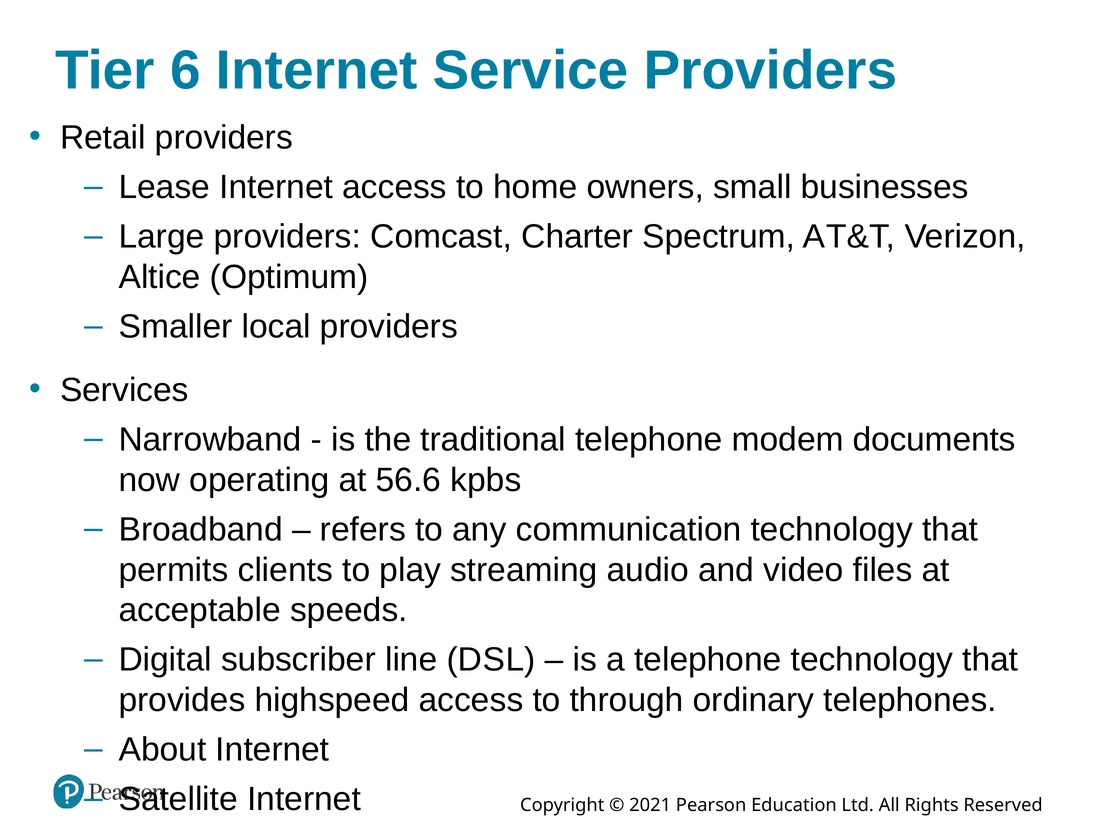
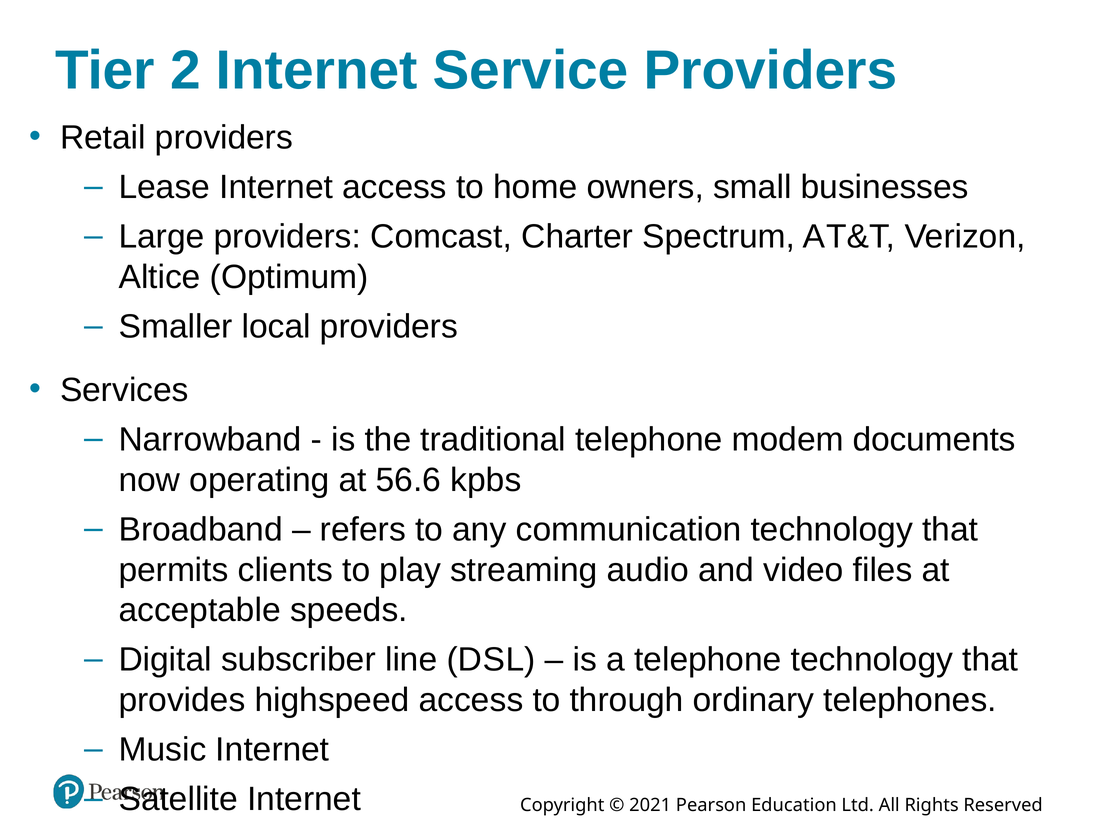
6: 6 -> 2
About: About -> Music
